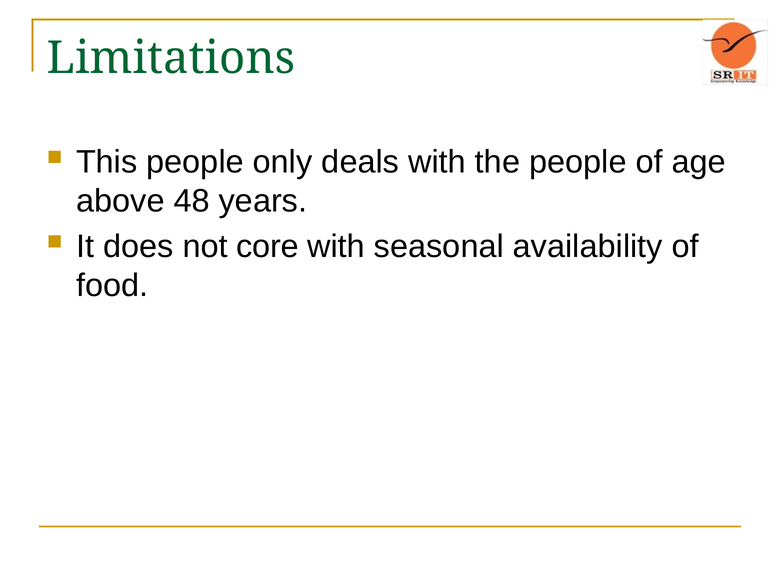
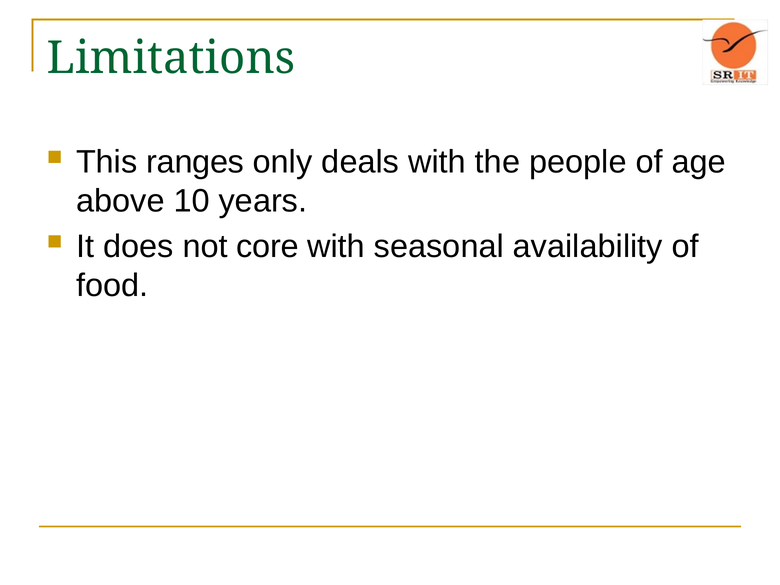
This people: people -> ranges
48: 48 -> 10
